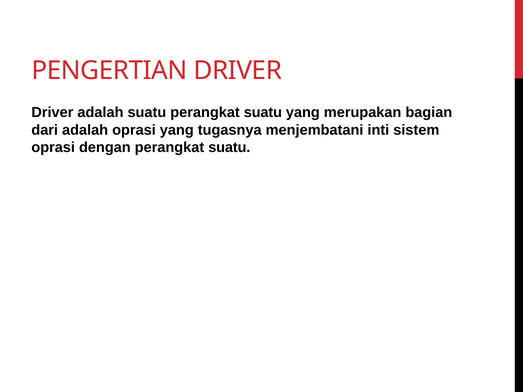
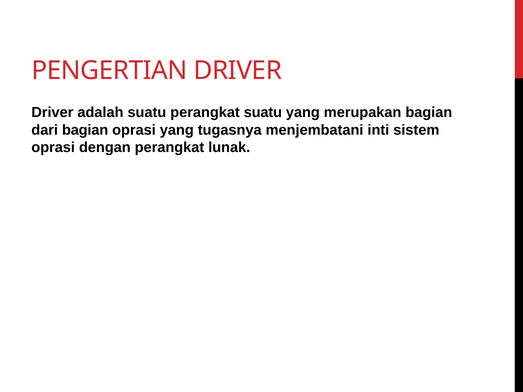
dari adalah: adalah -> bagian
dengan perangkat suatu: suatu -> lunak
